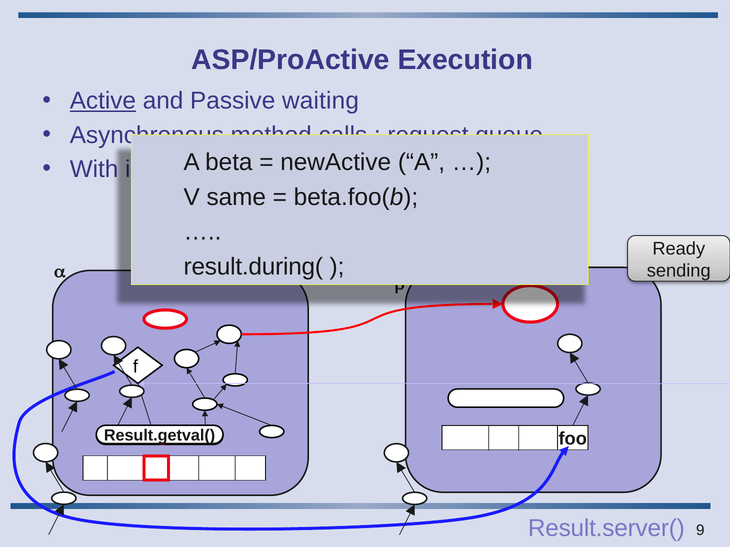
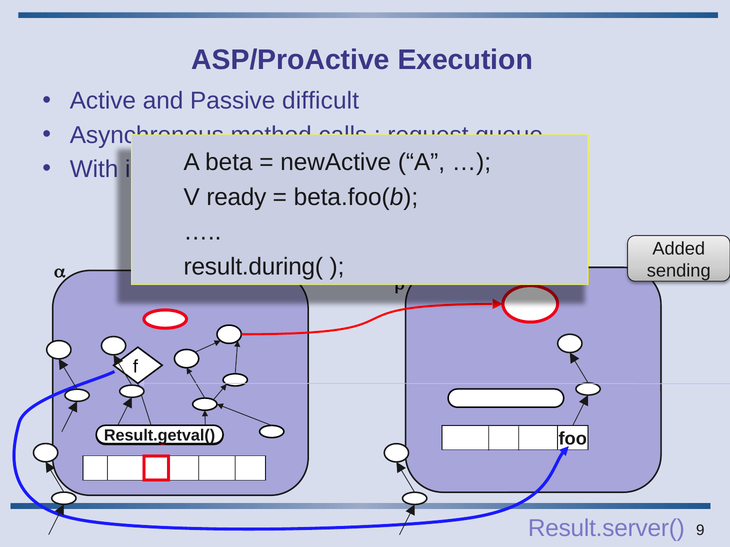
Active underline: present -> none
waiting: waiting -> difficult
same: same -> ready
Ready: Ready -> Added
